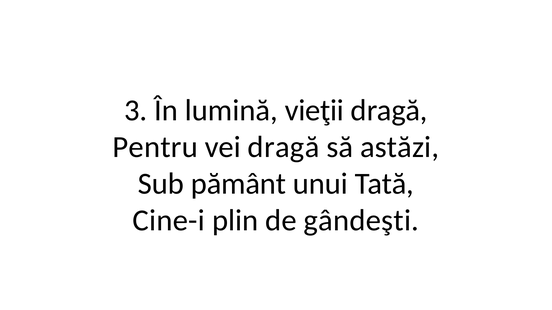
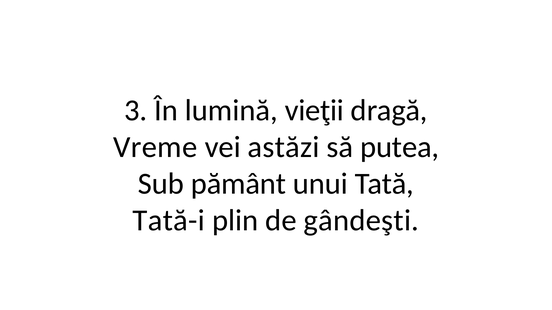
Pentru: Pentru -> Vreme
vei dragă: dragă -> astăzi
astăzi: astăzi -> putea
Cine-i: Cine-i -> Tată-i
